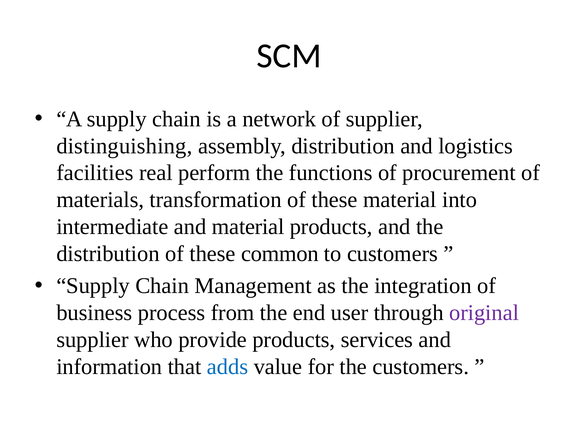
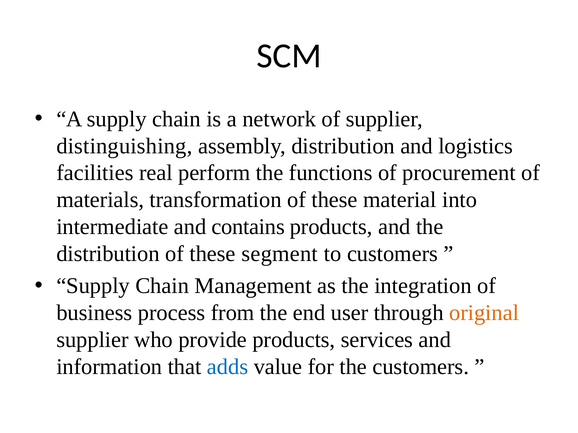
and material: material -> contains
common: common -> segment
original colour: purple -> orange
